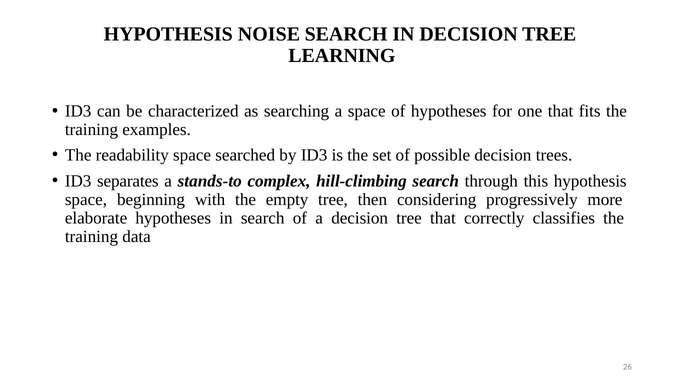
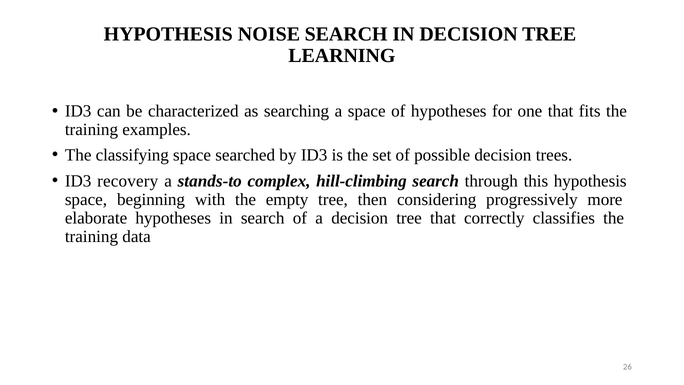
readability: readability -> classifying
separates: separates -> recovery
